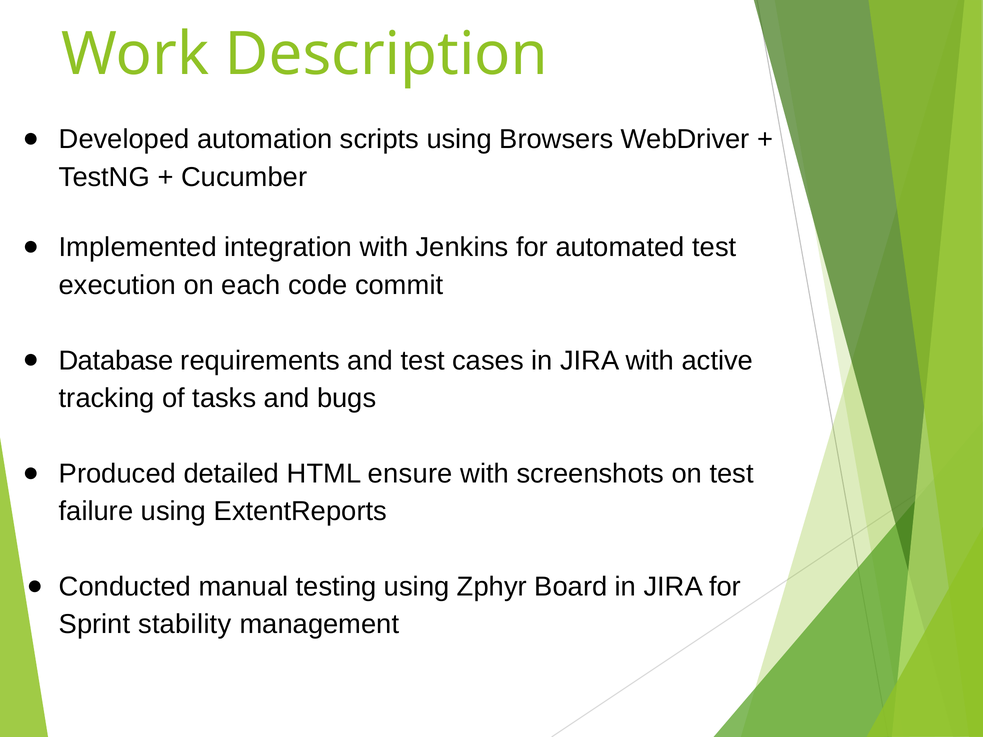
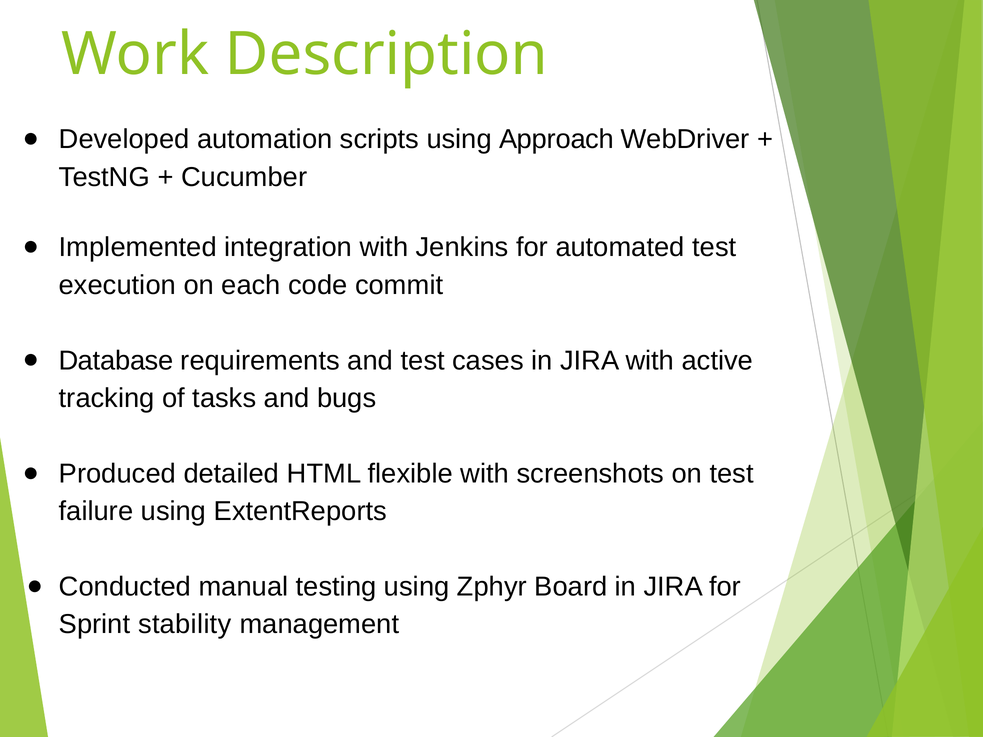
Browsers: Browsers -> Approach
ensure: ensure -> flexible
